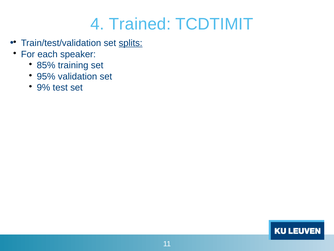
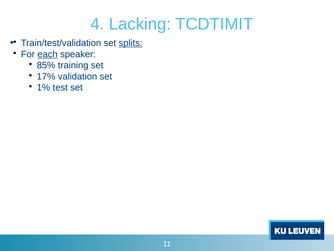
Trained: Trained -> Lacking
each underline: none -> present
95%: 95% -> 17%
9%: 9% -> 1%
